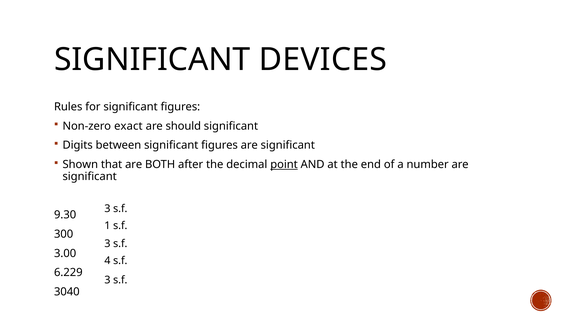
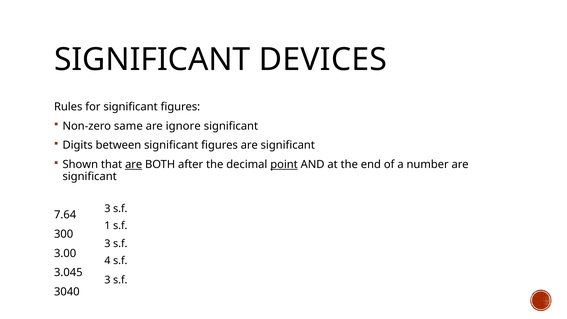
exact: exact -> same
should: should -> ignore
are at (134, 164) underline: none -> present
9.30: 9.30 -> 7.64
6.229: 6.229 -> 3.045
